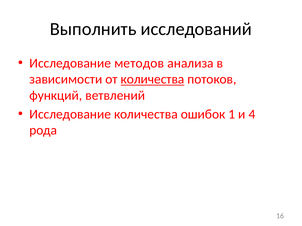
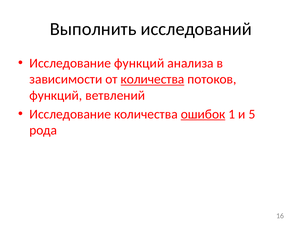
Исследование методов: методов -> функций
ошибок underline: none -> present
4: 4 -> 5
